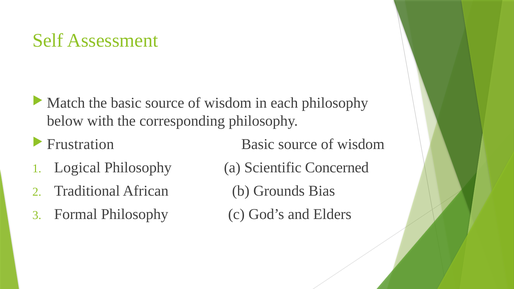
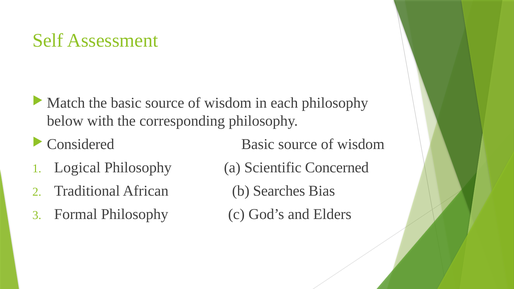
Frustration: Frustration -> Considered
Grounds: Grounds -> Searches
